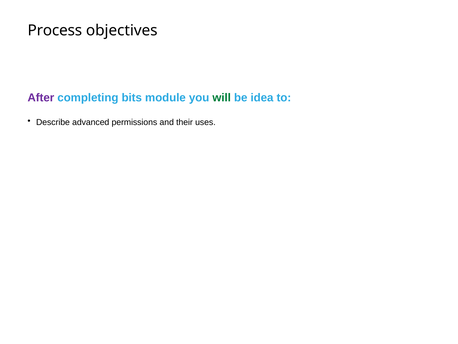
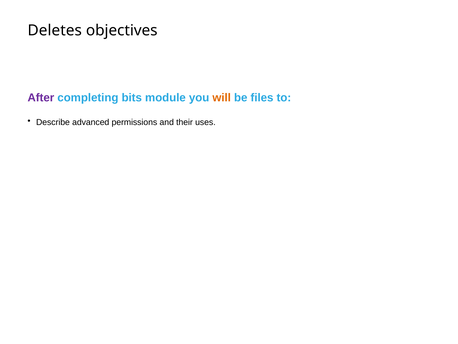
Process: Process -> Deletes
will colour: green -> orange
idea: idea -> files
